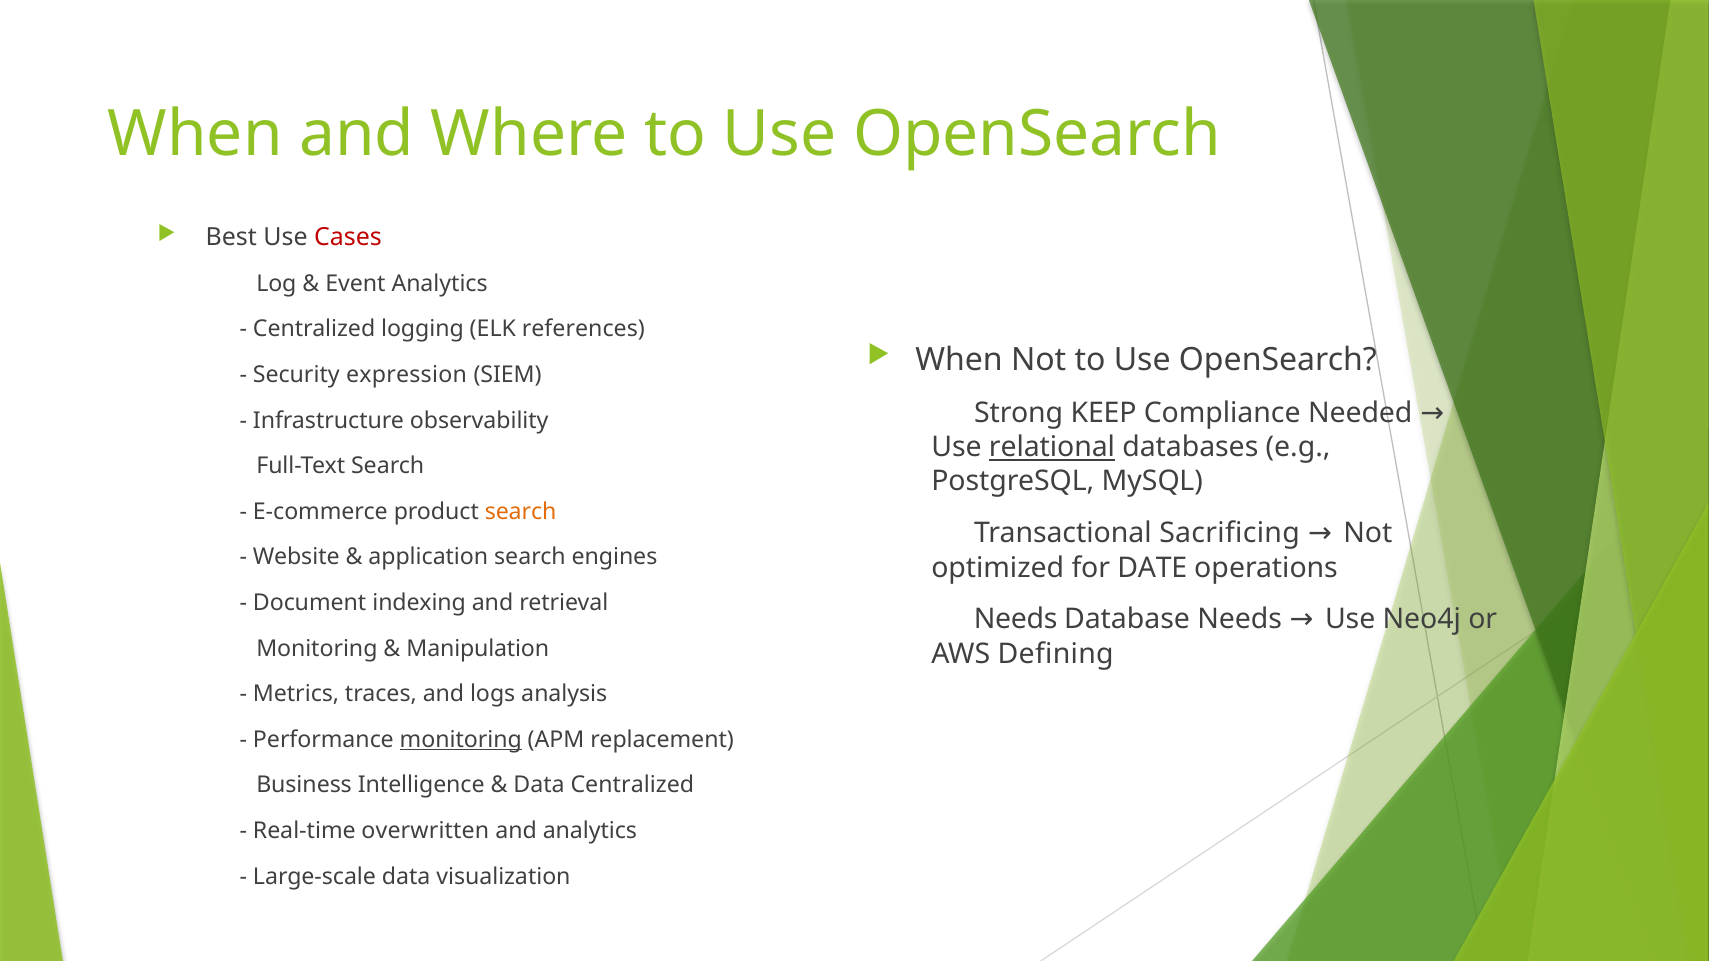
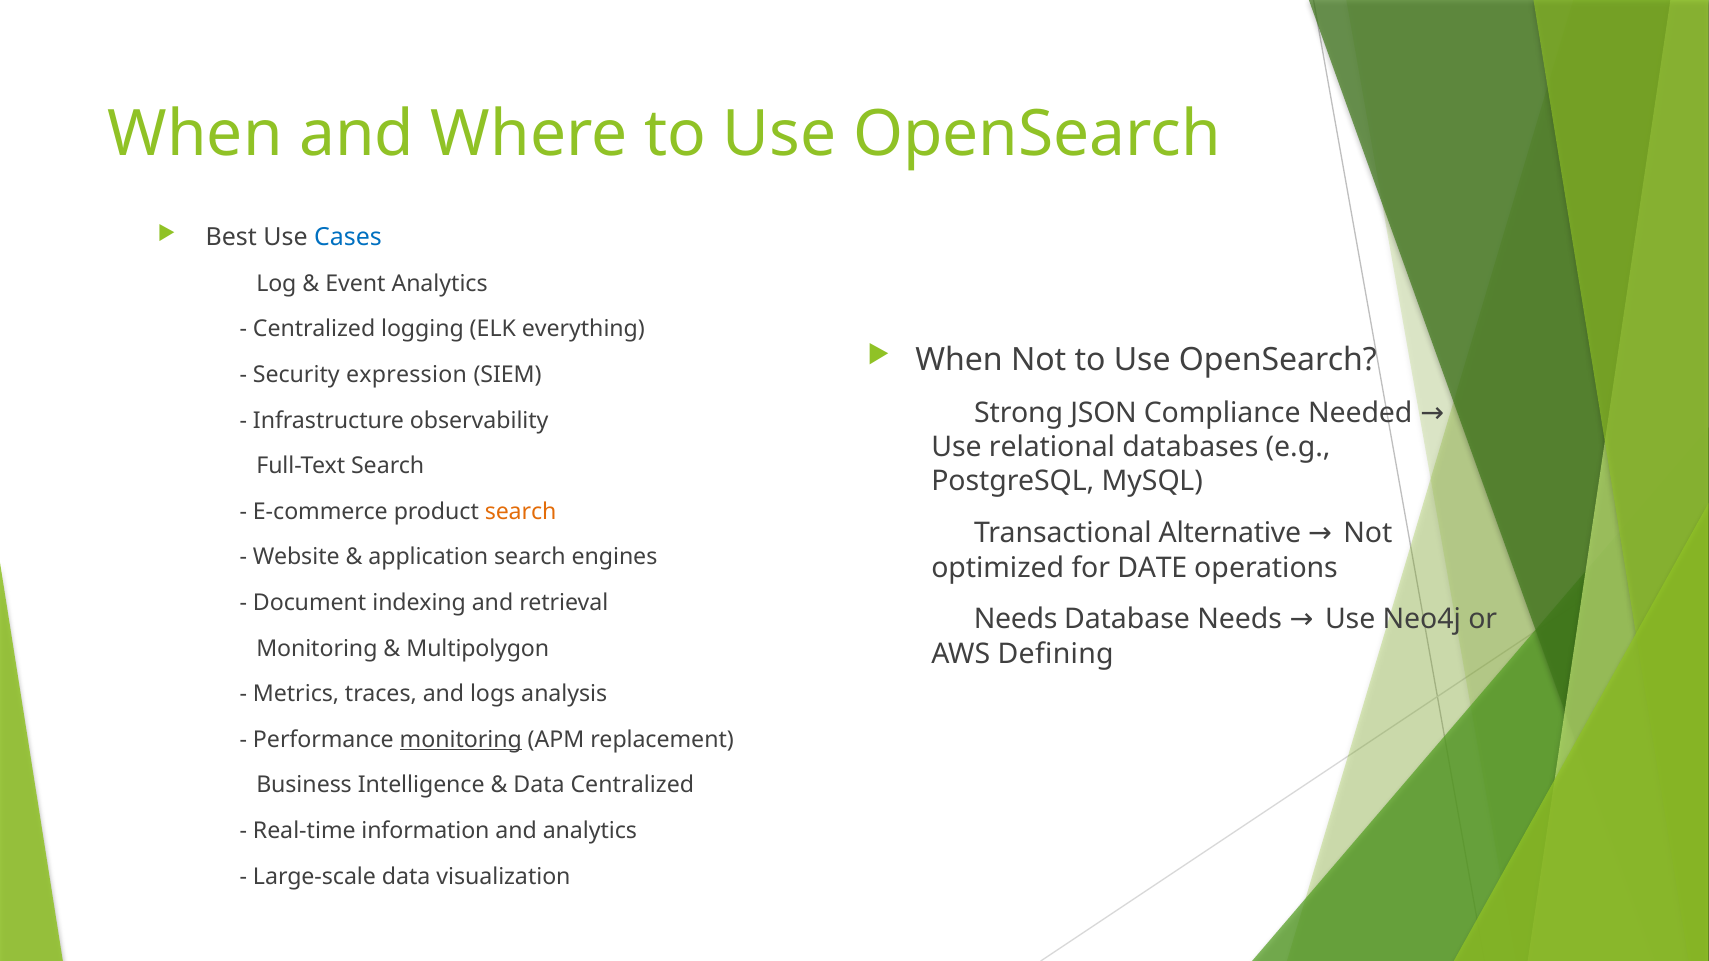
Cases colour: red -> blue
references: references -> everything
KEEP: KEEP -> JSON
relational underline: present -> none
Sacrificing: Sacrificing -> Alternative
Manipulation: Manipulation -> Multipolygon
overwritten: overwritten -> information
